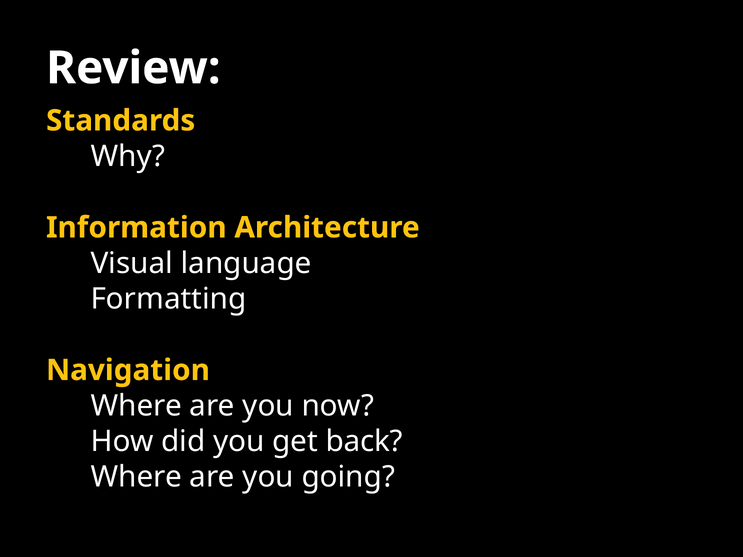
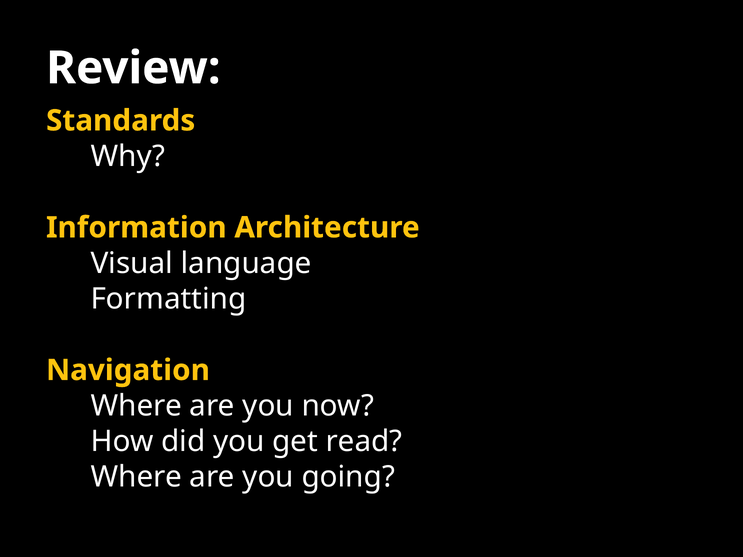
back: back -> read
